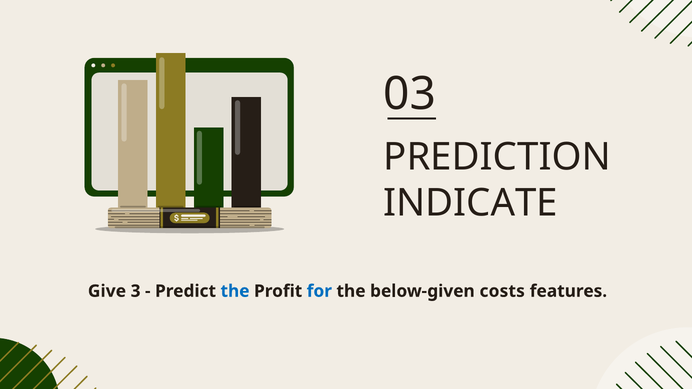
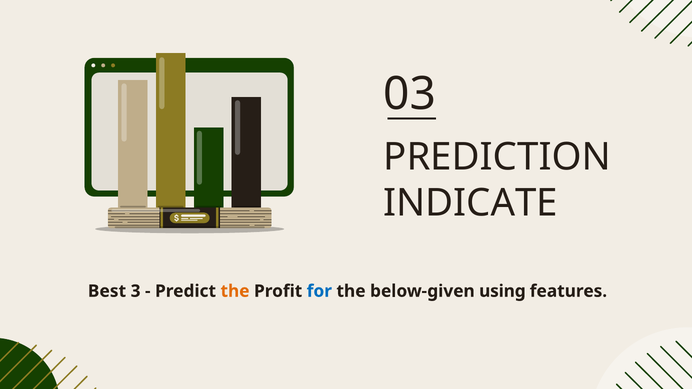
Give: Give -> Best
the at (235, 291) colour: blue -> orange
costs: costs -> using
